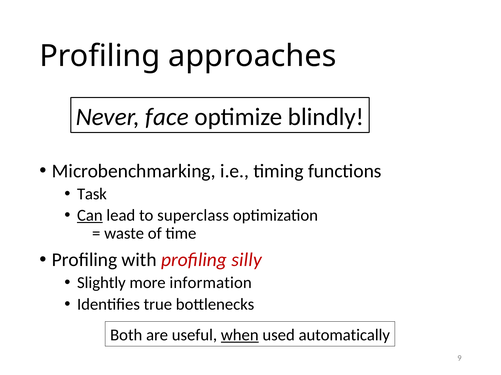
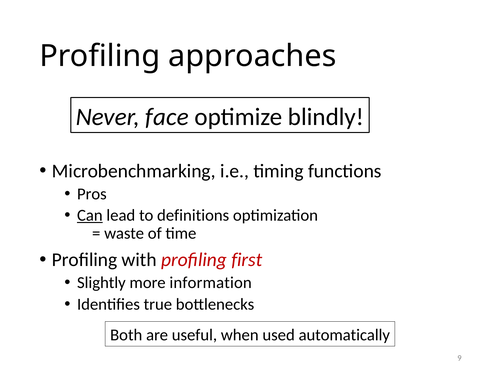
Task: Task -> Pros
superclass: superclass -> definitions
silly: silly -> first
when underline: present -> none
